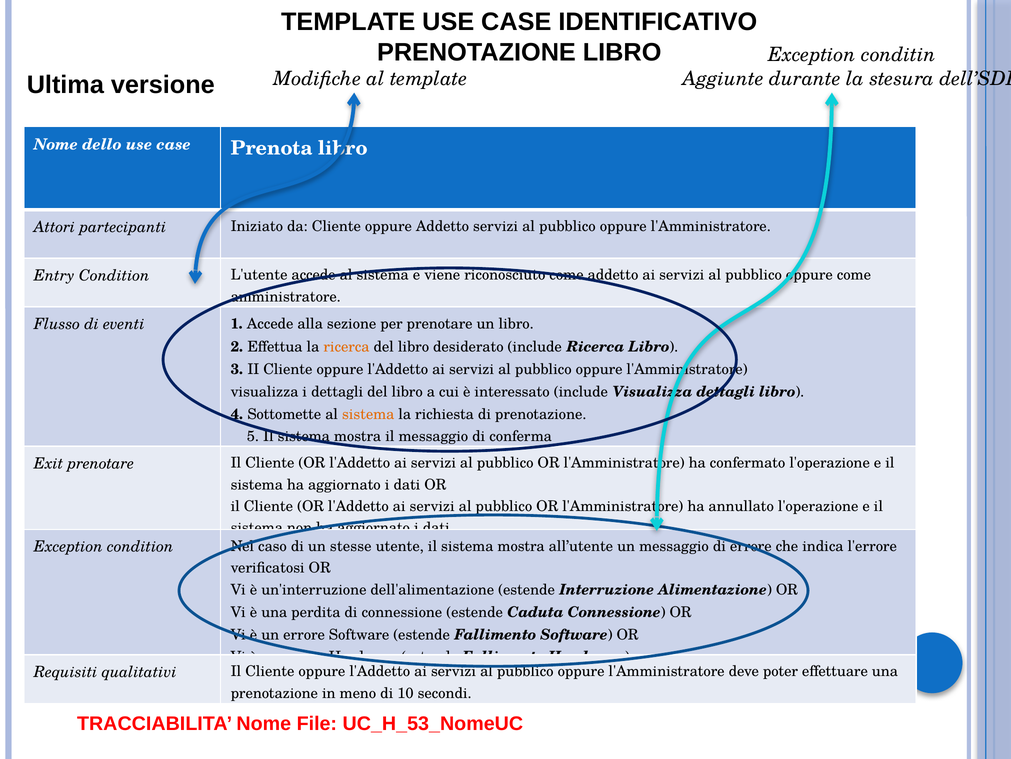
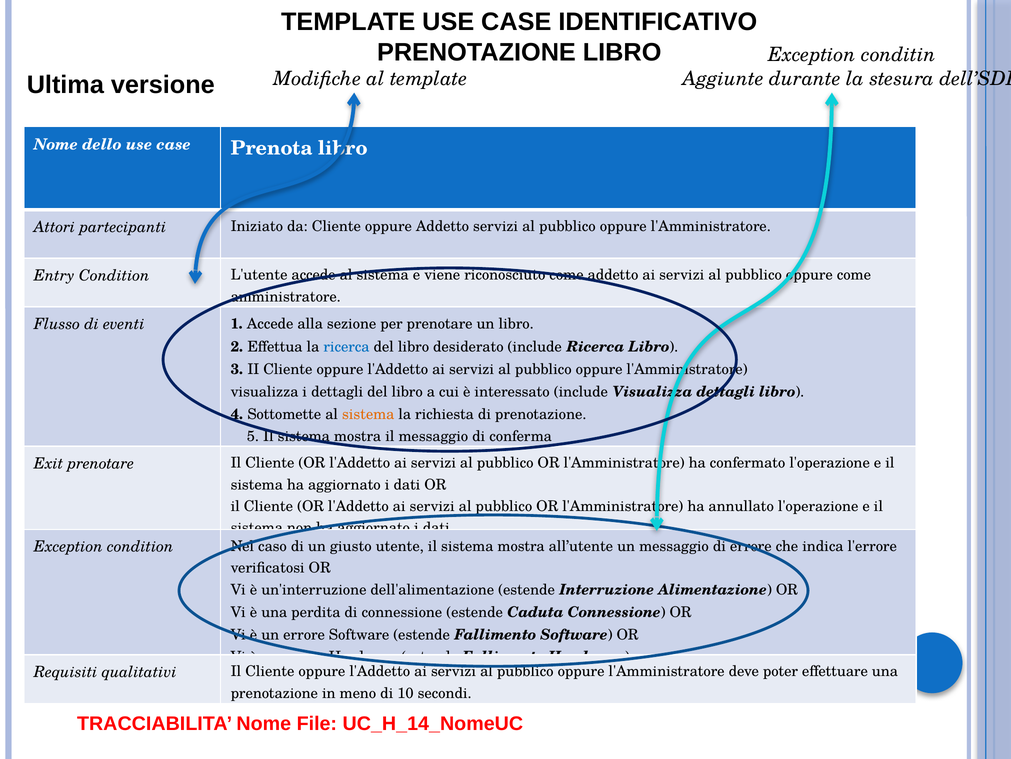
ricerca at (346, 346) colour: orange -> blue
stesse: stesse -> giusto
UC_H_53_NomeUC: UC_H_53_NomeUC -> UC_H_14_NomeUC
